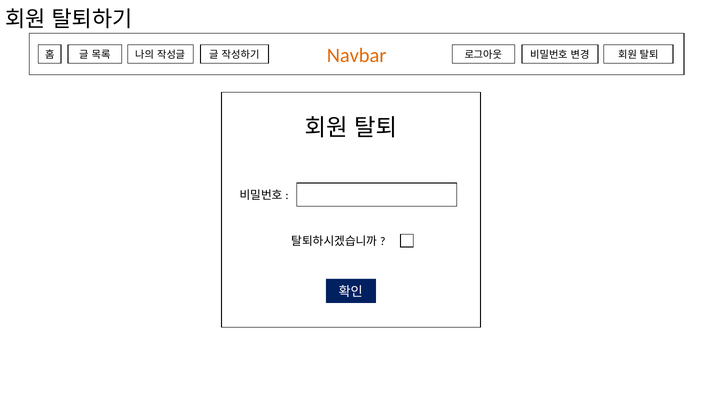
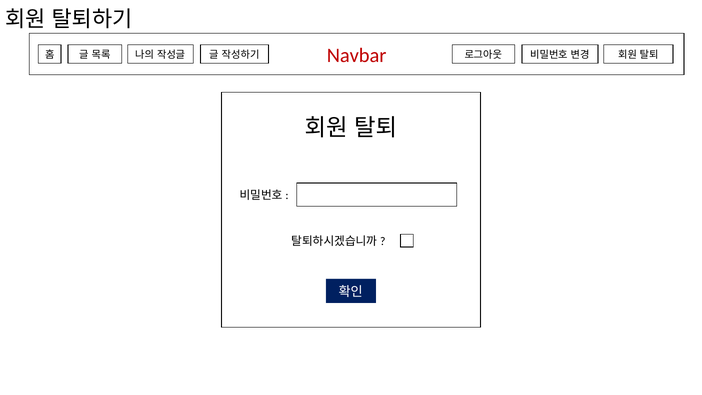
Navbar colour: orange -> red
